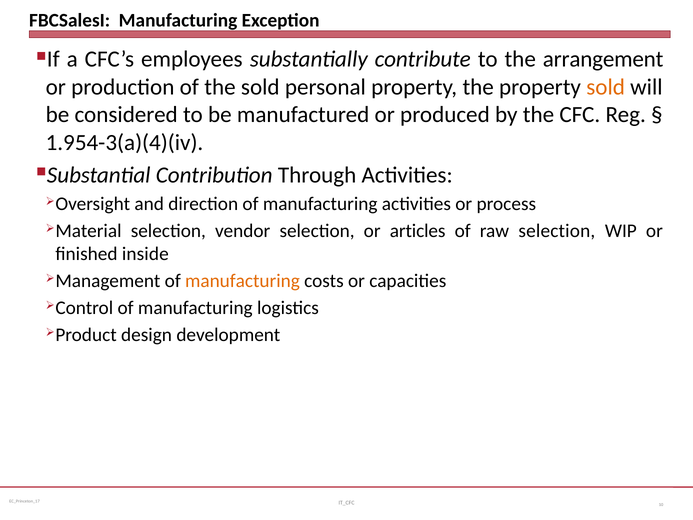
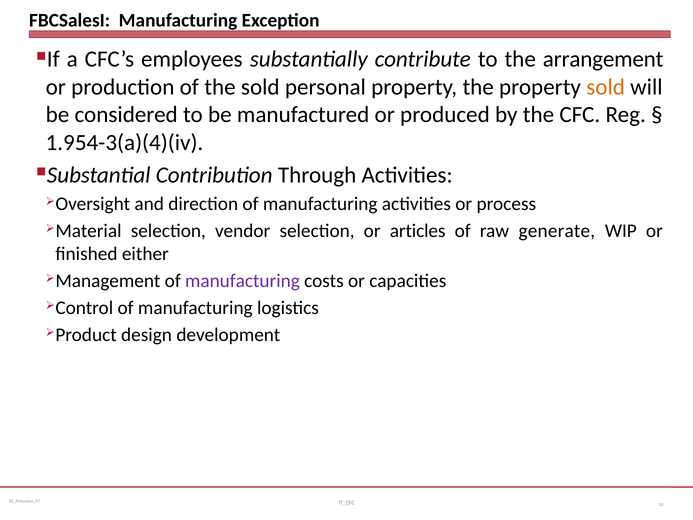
raw selection: selection -> generate
inside: inside -> either
manufacturing at (242, 281) colour: orange -> purple
